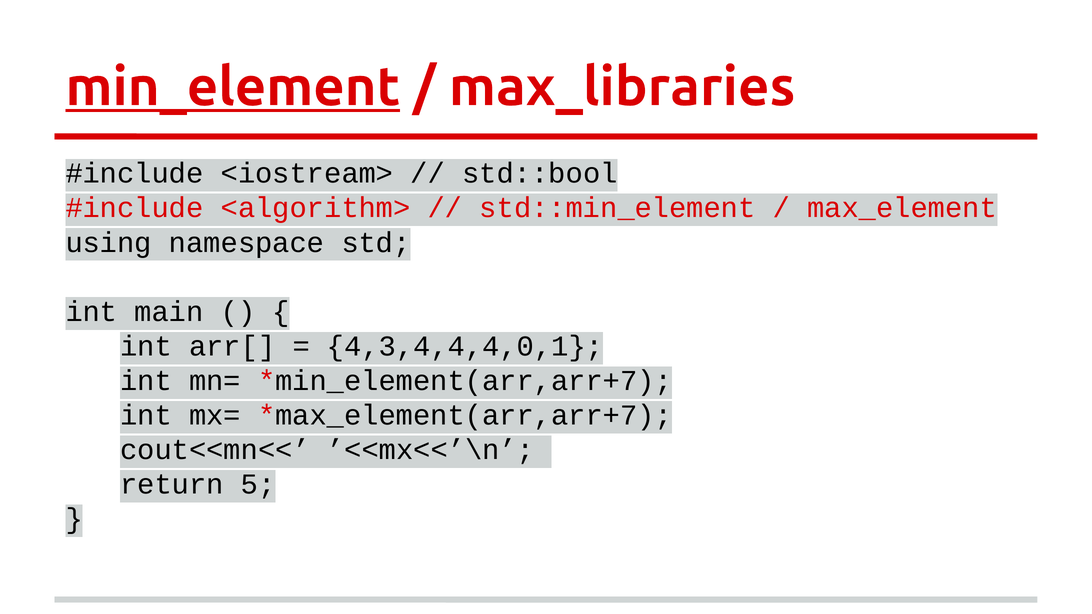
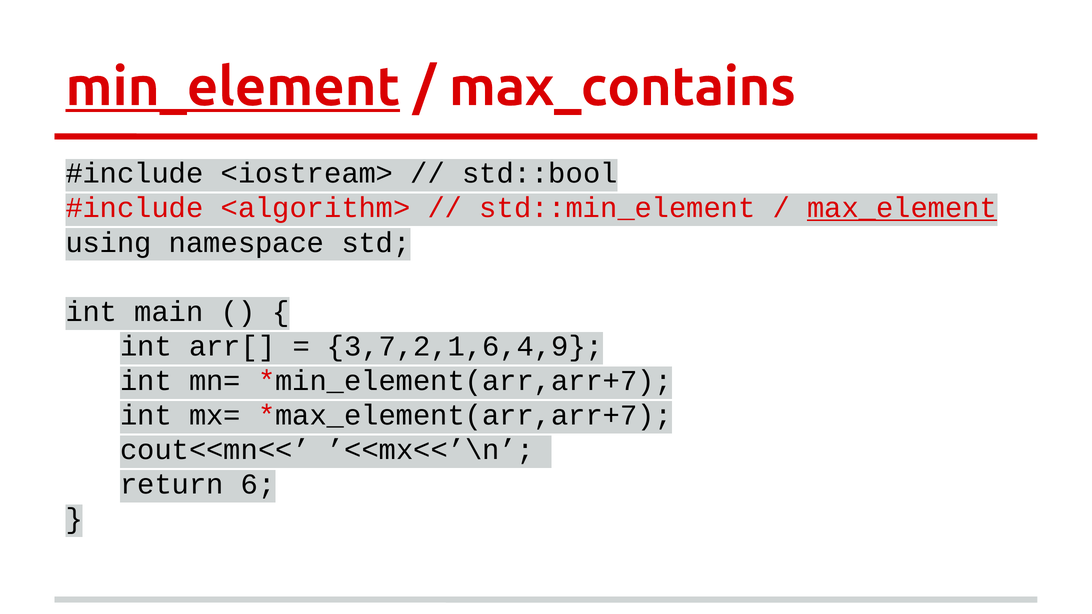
max_libraries: max_libraries -> max_contains
max_element underline: none -> present
4,3,4,4,4,0,1: 4,3,4,4,4,0,1 -> 3,7,2,1,6,4,9
5: 5 -> 6
